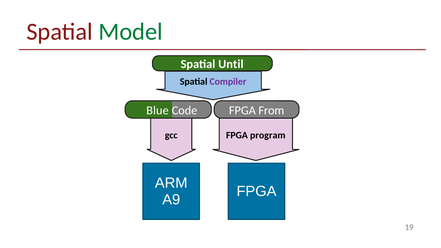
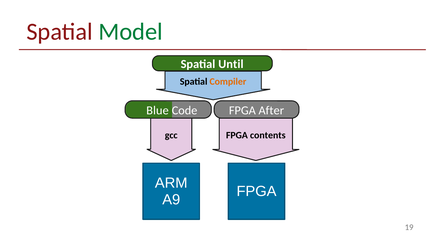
Compiler colour: purple -> orange
From: From -> After
program: program -> contents
